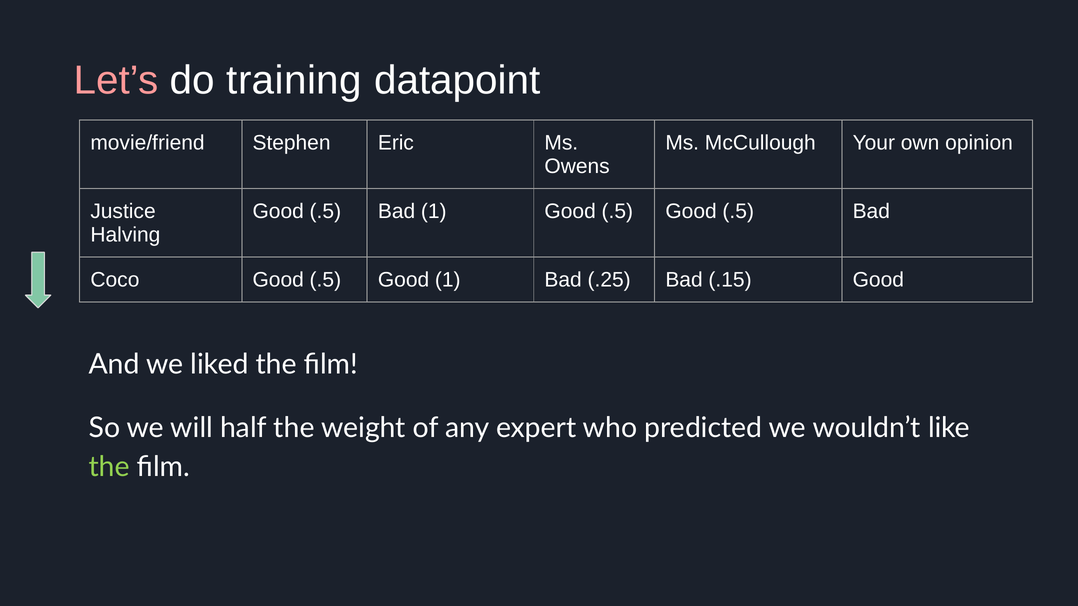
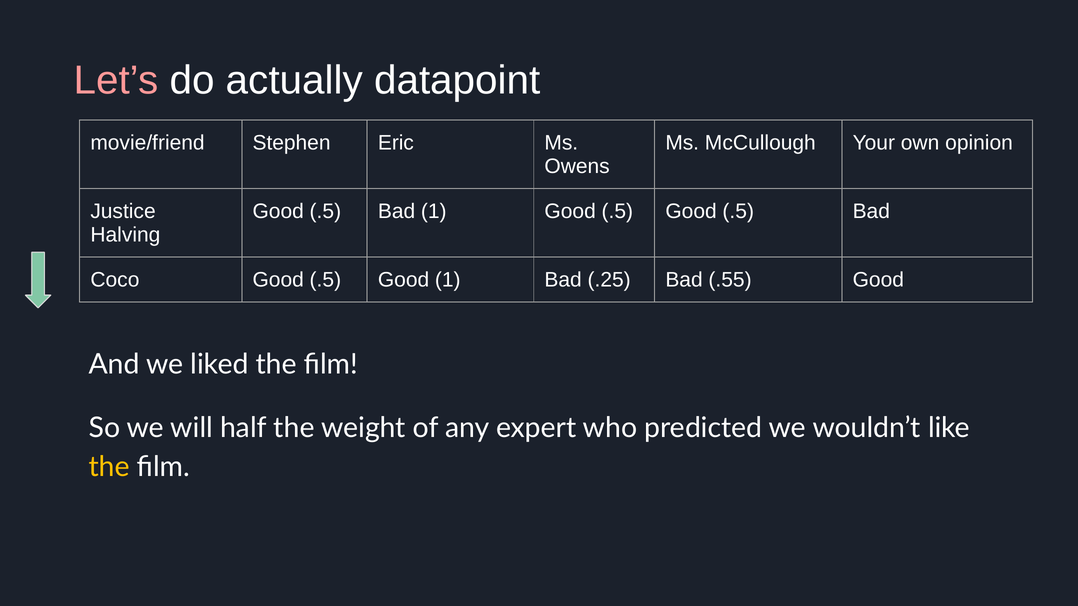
training: training -> actually
.15: .15 -> .55
the at (109, 467) colour: light green -> yellow
